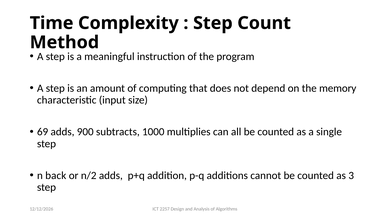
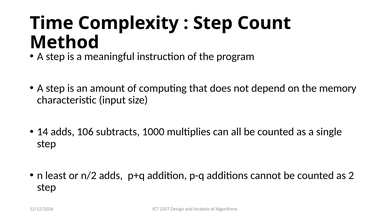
69: 69 -> 14
900: 900 -> 106
back: back -> least
3: 3 -> 2
